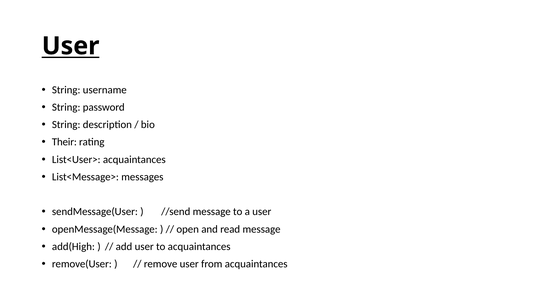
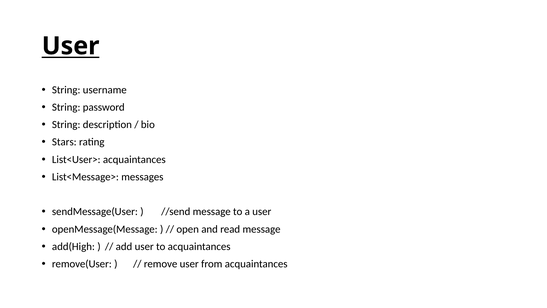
Their: Their -> Stars
